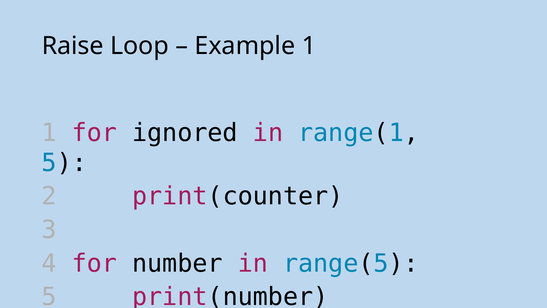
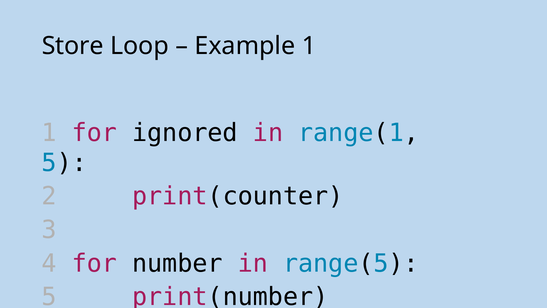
Raise: Raise -> Store
